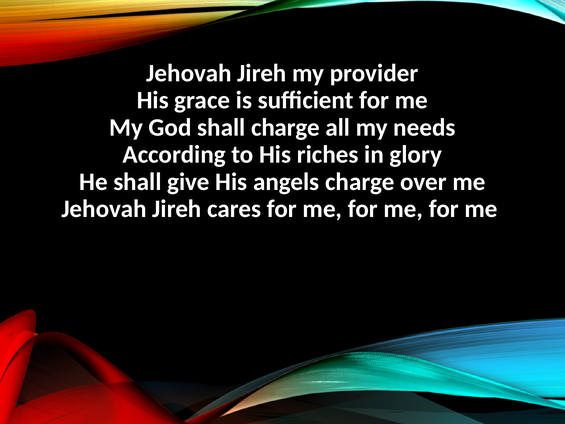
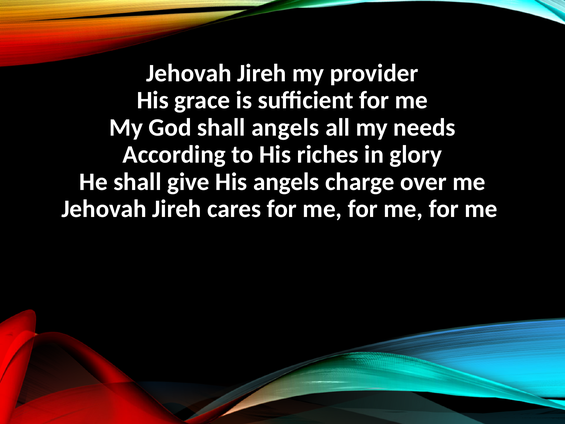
shall charge: charge -> angels
